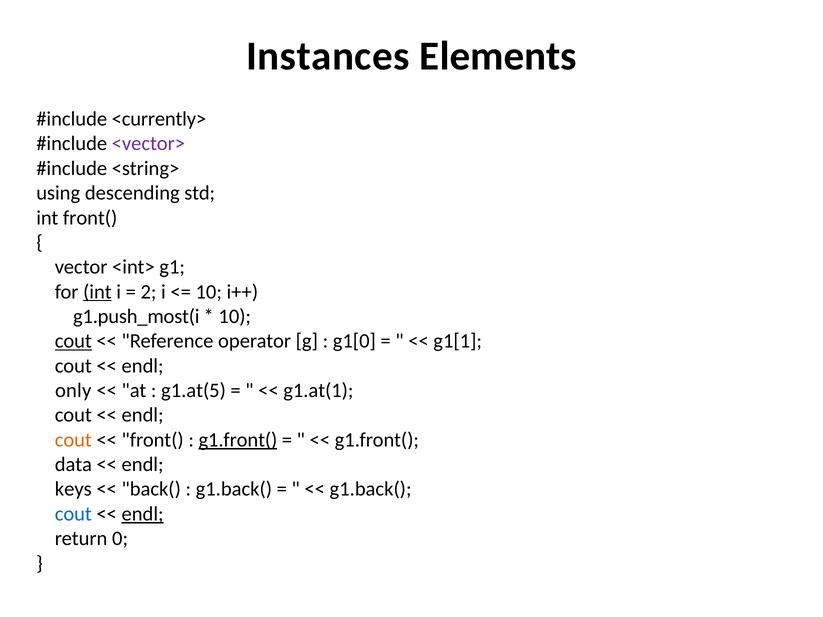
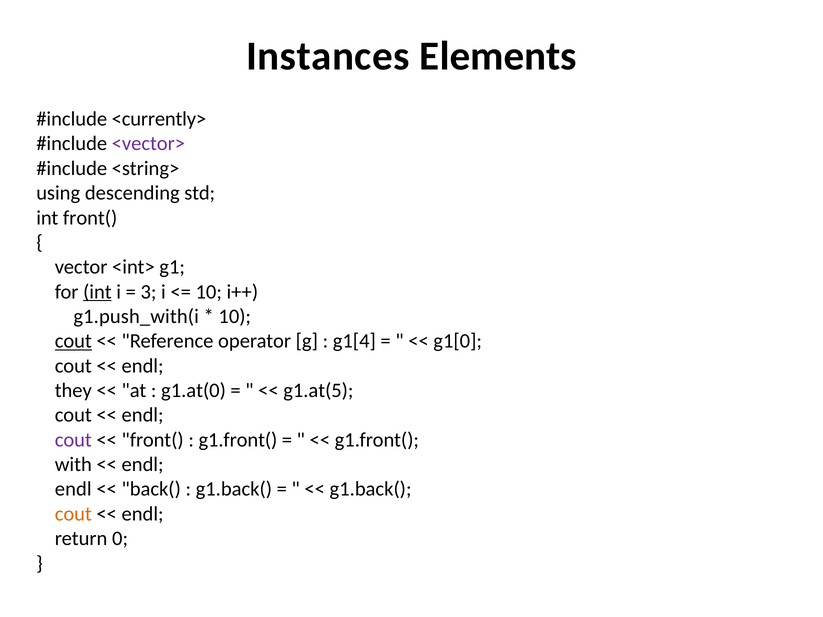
2: 2 -> 3
g1.push_most(i: g1.push_most(i -> g1.push_with(i
g1[0: g1[0 -> g1[4
g1[1: g1[1 -> g1[0
only: only -> they
g1.at(5: g1.at(5 -> g1.at(0
g1.at(1: g1.at(1 -> g1.at(5
cout at (73, 440) colour: orange -> purple
g1.front( at (238, 440) underline: present -> none
data: data -> with
keys at (73, 489): keys -> endl
cout at (73, 514) colour: blue -> orange
endl at (143, 514) underline: present -> none
